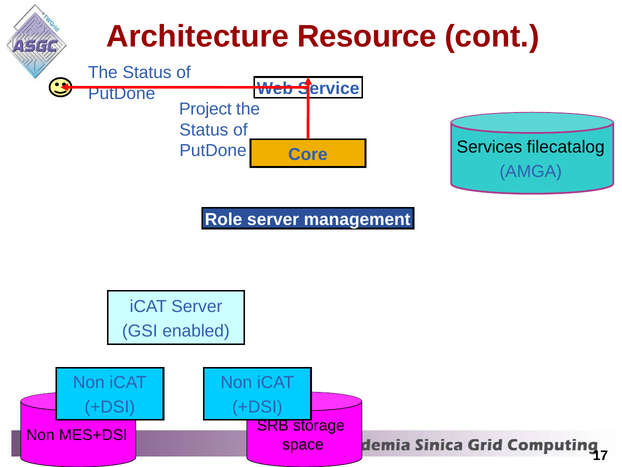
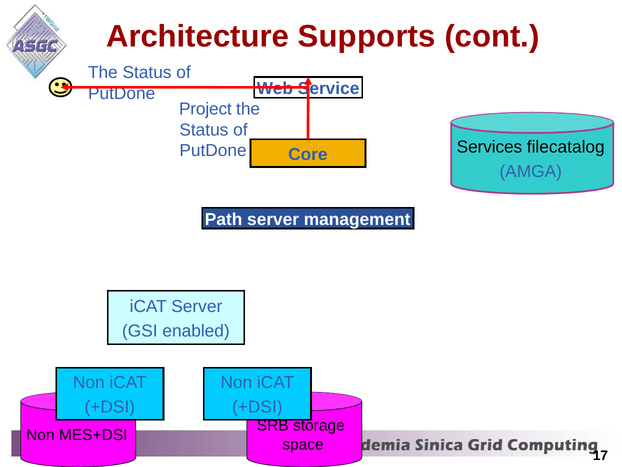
Resource: Resource -> Supports
Role: Role -> Path
